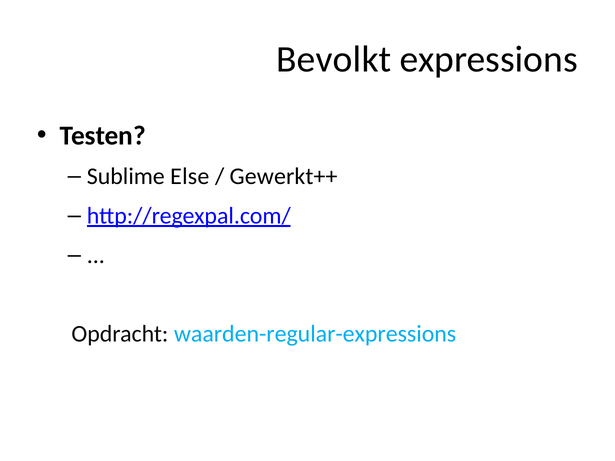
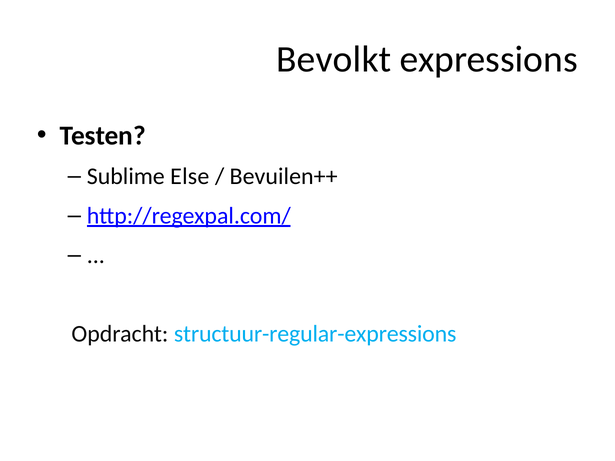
Gewerkt++: Gewerkt++ -> Bevuilen++
waarden-regular-expressions: waarden-regular-expressions -> structuur-regular-expressions
